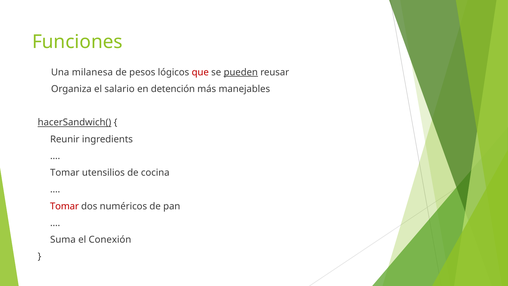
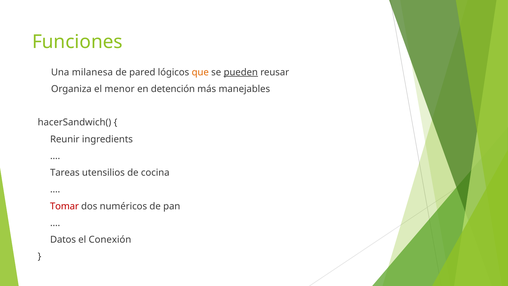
pesos: pesos -> pared
que colour: red -> orange
salario: salario -> menor
hacerSandwich( underline: present -> none
Tomar at (65, 173): Tomar -> Tareas
Suma: Suma -> Datos
